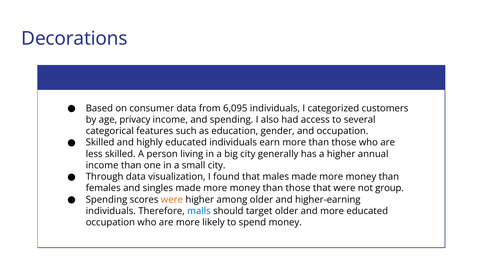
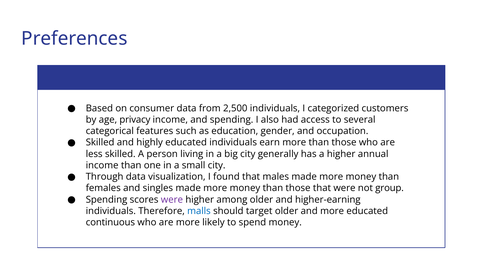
Decorations: Decorations -> Preferences
6,095: 6,095 -> 2,500
were at (172, 200) colour: orange -> purple
occupation at (110, 223): occupation -> continuous
